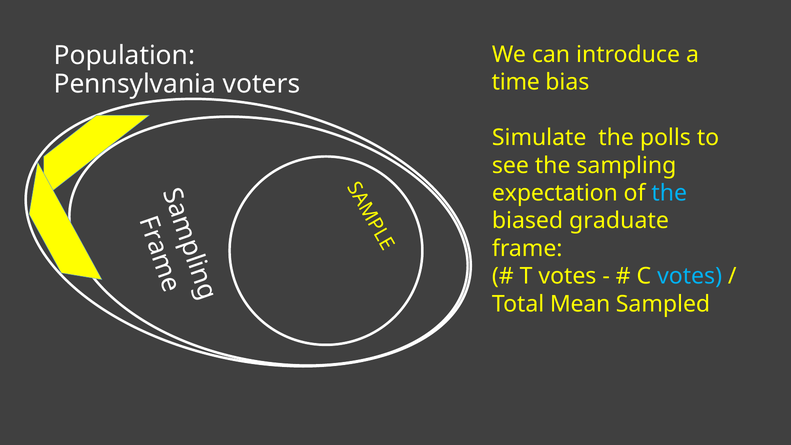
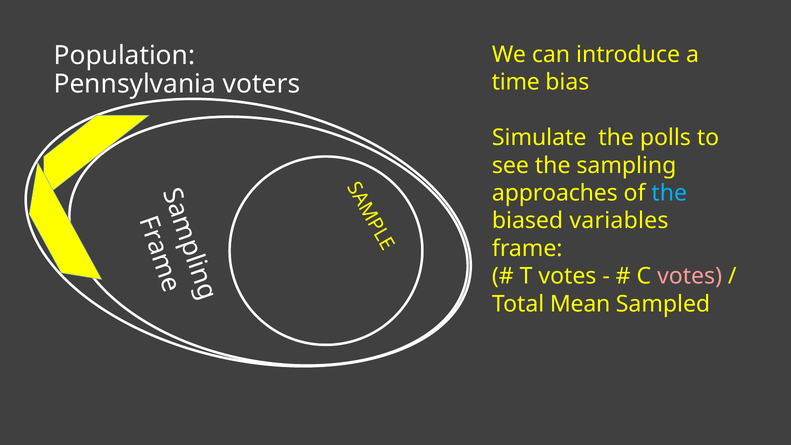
expectation: expectation -> approaches
graduate: graduate -> variables
votes at (690, 276) colour: light blue -> pink
